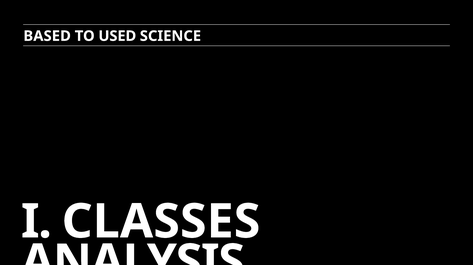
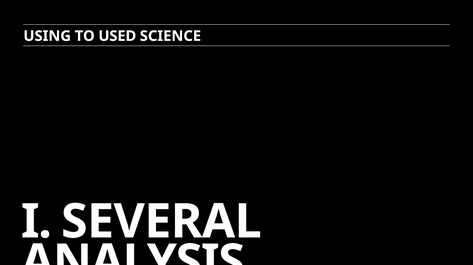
BASED: BASED -> USING
CLASSES: CLASSES -> SEVERAL
